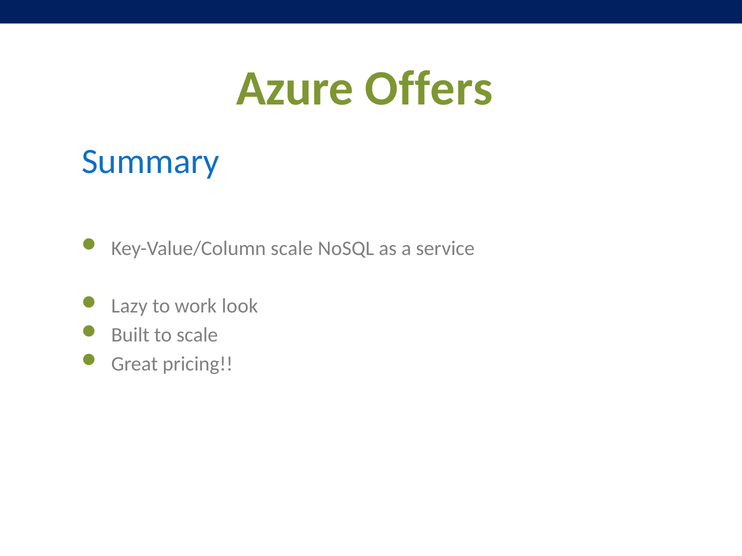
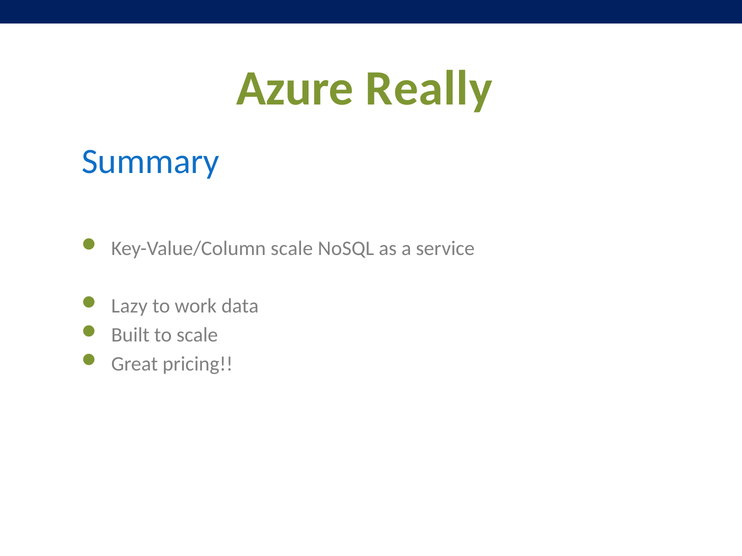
Offers: Offers -> Really
look: look -> data
